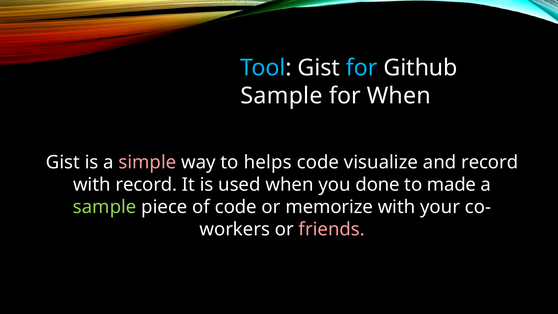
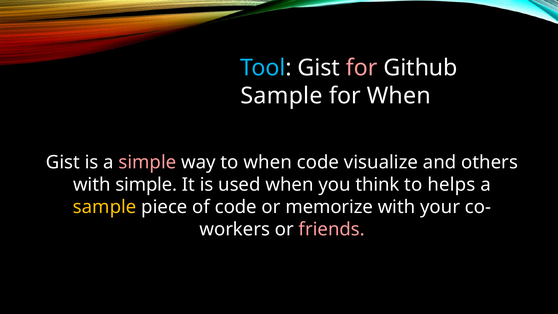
for at (362, 68) colour: light blue -> pink
to helps: helps -> when
and record: record -> others
with record: record -> simple
done: done -> think
made: made -> helps
sample at (105, 207) colour: light green -> yellow
